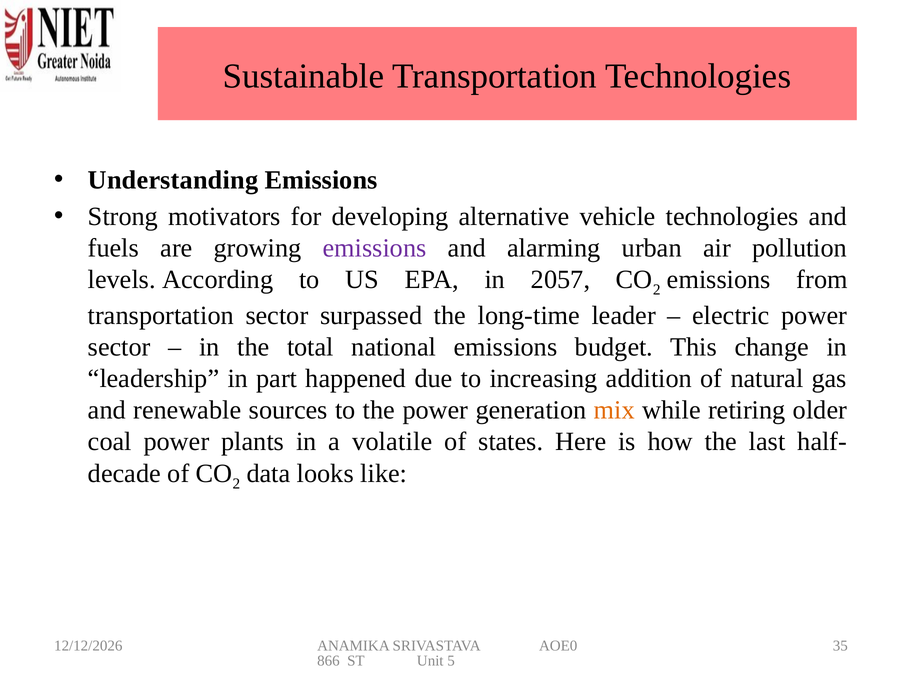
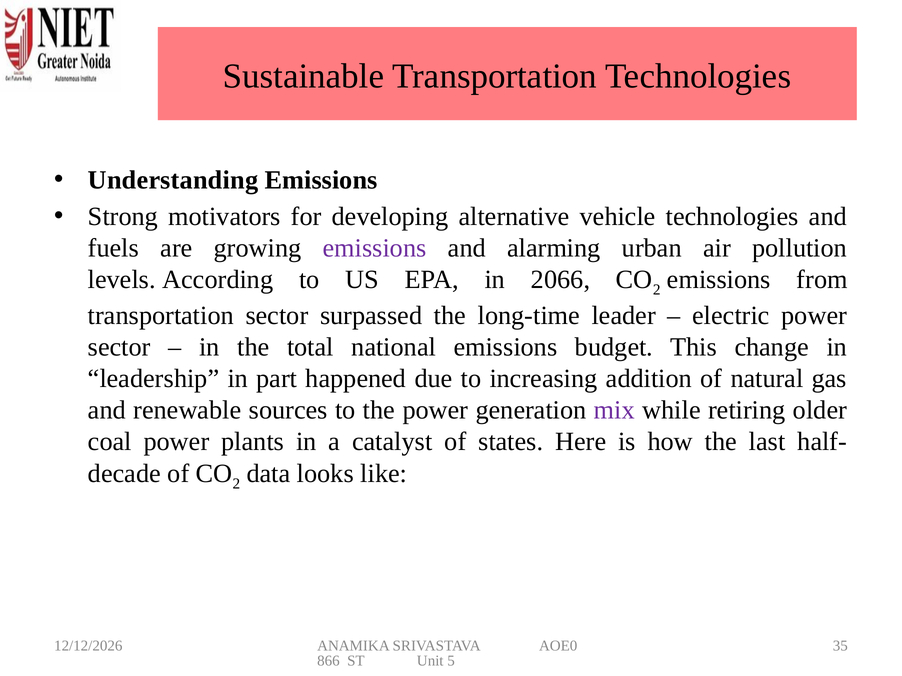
2057: 2057 -> 2066
mix colour: orange -> purple
volatile: volatile -> catalyst
